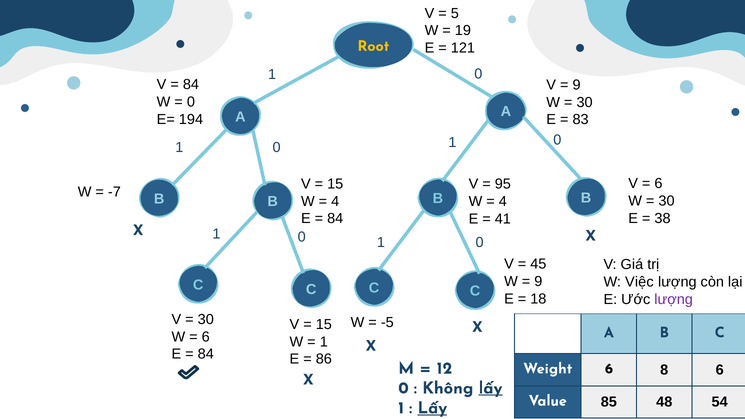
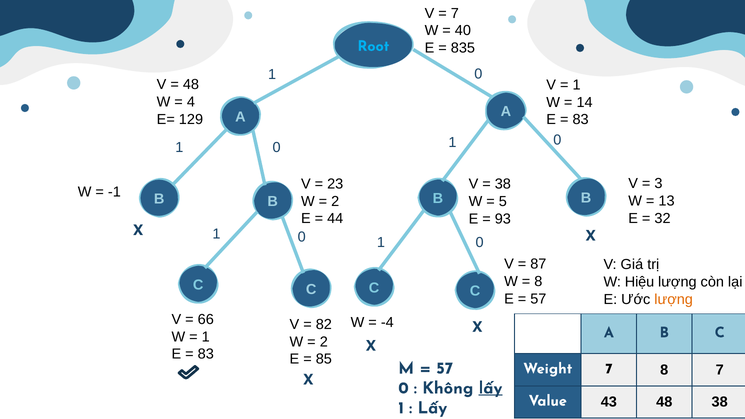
5 at (455, 13): 5 -> 7
19: 19 -> 40
Root colour: yellow -> light blue
121: 121 -> 835
84 at (191, 85): 84 -> 48
9 at (577, 85): 9 -> 1
0 at (191, 102): 0 -> 4
30 at (585, 102): 30 -> 14
194: 194 -> 129
6 at (658, 184): 6 -> 3
15 at (335, 184): 15 -> 23
95 at (503, 184): 95 -> 38
-7: -7 -> -1
30 at (667, 201): 30 -> 13
4 at (335, 201): 4 -> 2
4 at (503, 202): 4 -> 5
38: 38 -> 32
84 at (335, 219): 84 -> 44
41: 41 -> 93
45: 45 -> 87
9 at (538, 281): 9 -> 8
Việc: Việc -> Hiệu
18 at (538, 299): 18 -> 57
lượng at (674, 299) colour: purple -> orange
30 at (206, 319): 30 -> 66
-5: -5 -> -4
15 at (324, 324): 15 -> 82
6 at (206, 337): 6 -> 1
1 at (324, 342): 1 -> 2
84 at (206, 354): 84 -> 83
86: 86 -> 85
12 at (444, 368): 12 -> 57
Weight 6: 6 -> 7
8 6: 6 -> 7
85: 85 -> 43
48 54: 54 -> 38
Lấy at (432, 408) underline: present -> none
